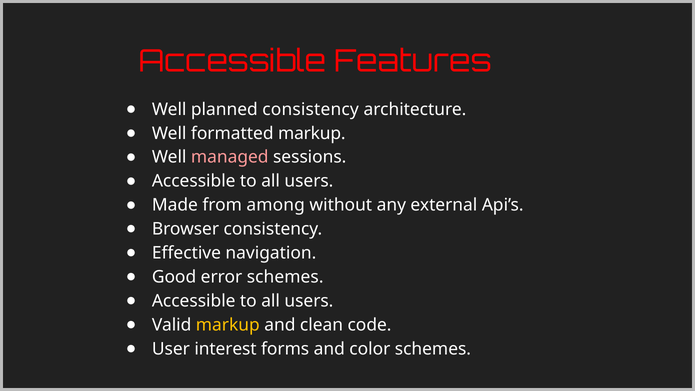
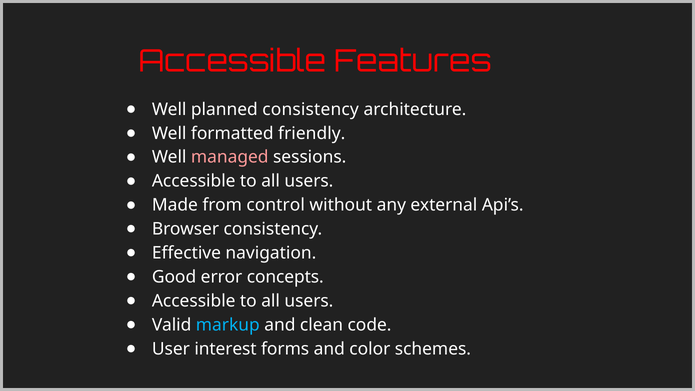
formatted markup: markup -> friendly
among: among -> control
error schemes: schemes -> concepts
markup at (228, 325) colour: yellow -> light blue
